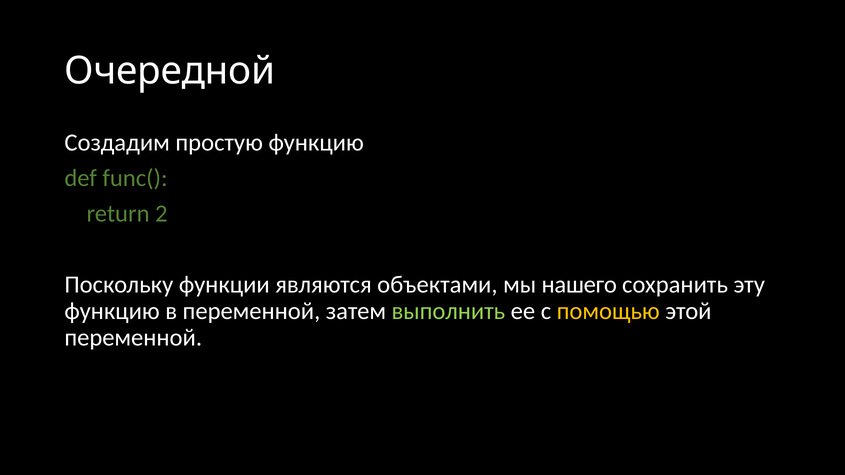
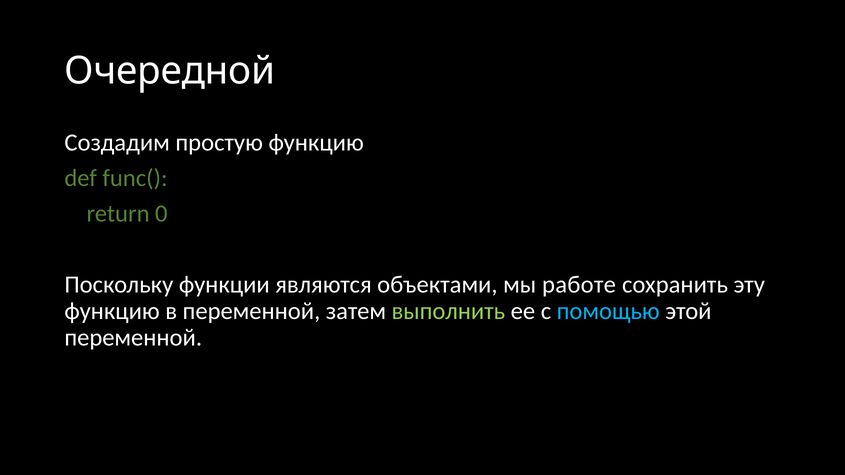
2: 2 -> 0
нашего: нашего -> работе
помощью colour: yellow -> light blue
